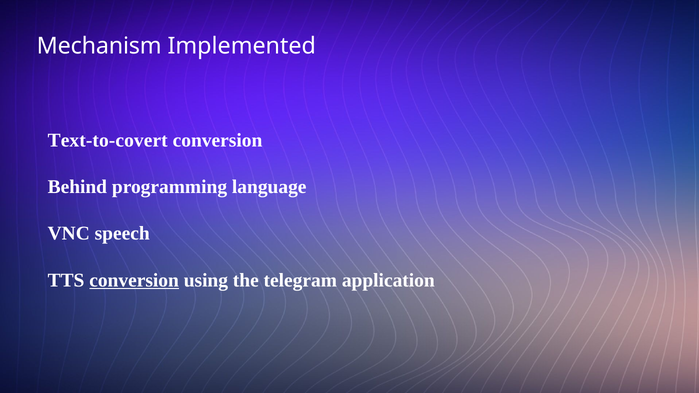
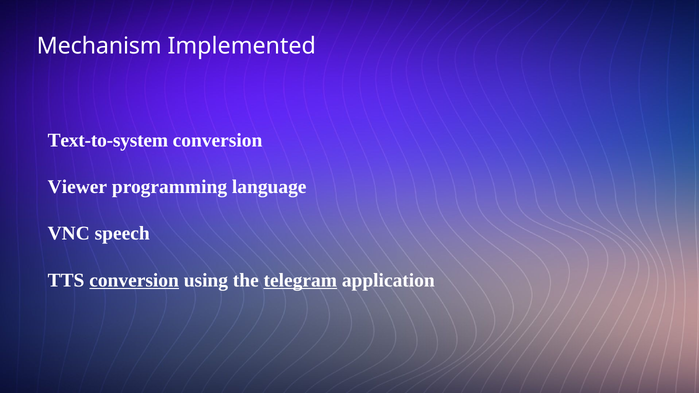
Text-to-covert: Text-to-covert -> Text-to-system
Behind: Behind -> Viewer
telegram underline: none -> present
